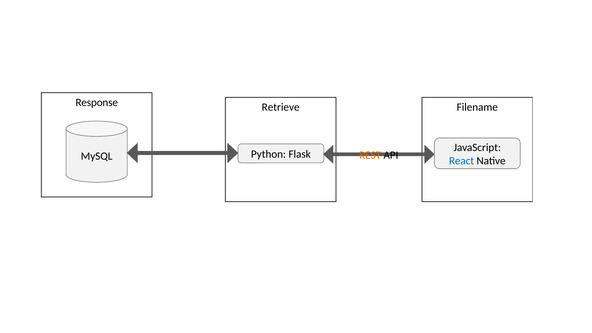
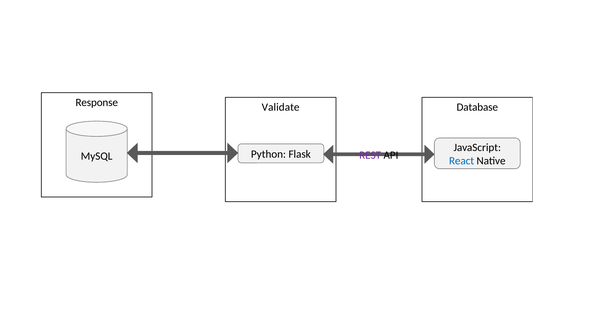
Retrieve: Retrieve -> Validate
Filename: Filename -> Database
REST colour: orange -> purple
